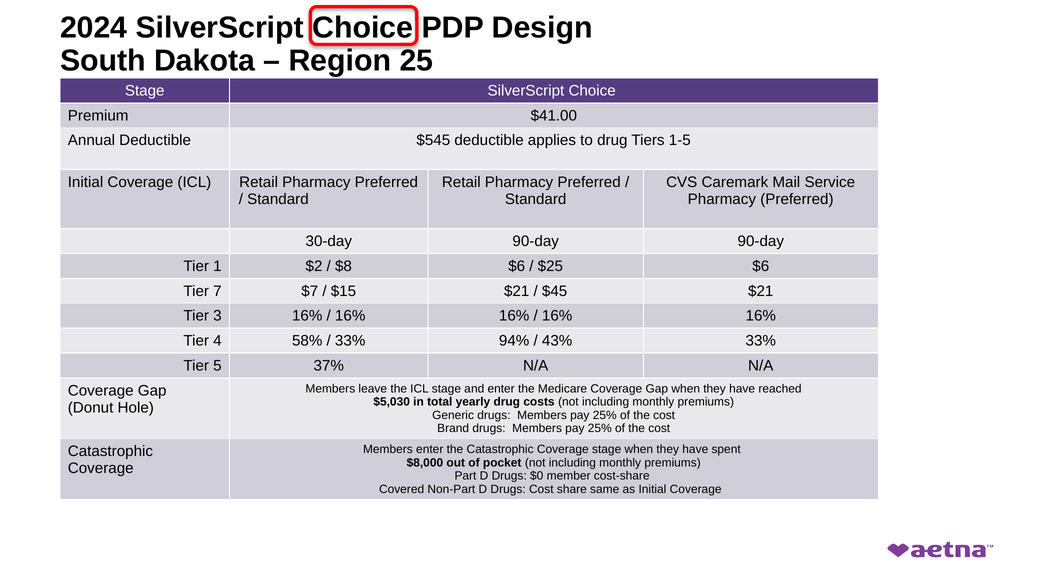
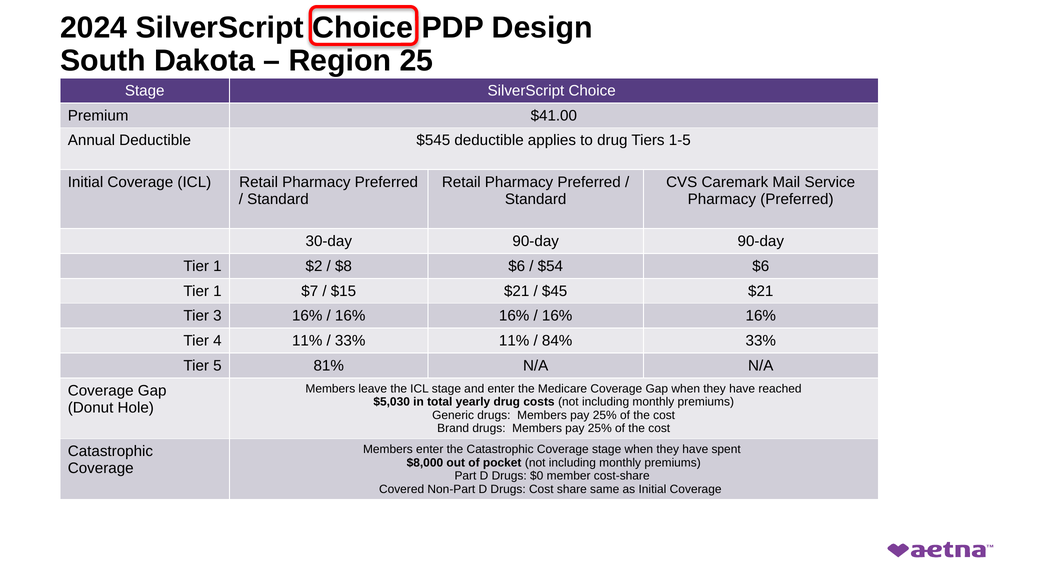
$25: $25 -> $54
7 at (217, 291): 7 -> 1
4 58%: 58% -> 11%
33% 94%: 94% -> 11%
43%: 43% -> 84%
37%: 37% -> 81%
